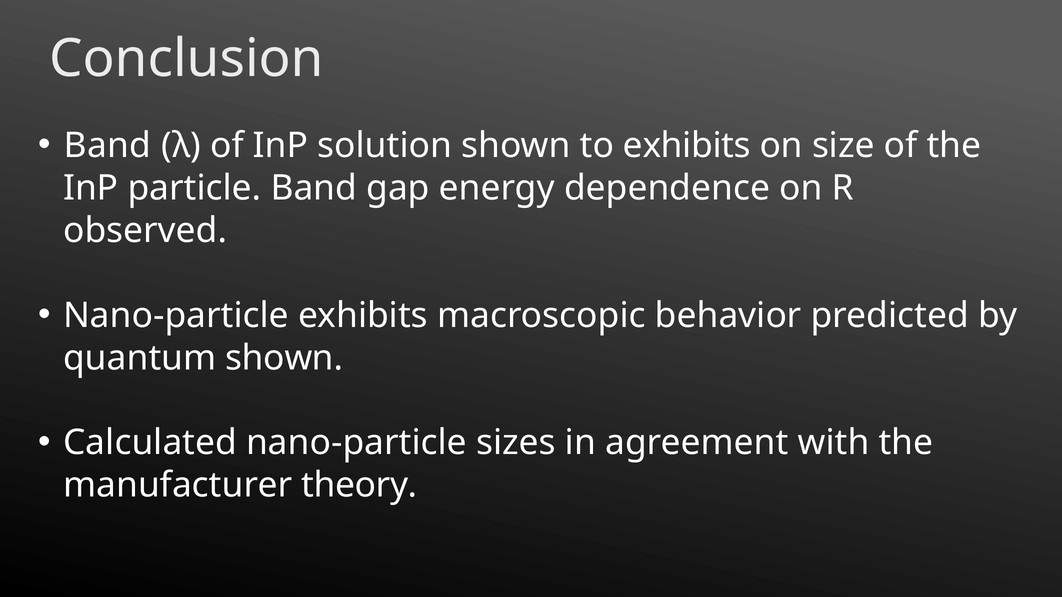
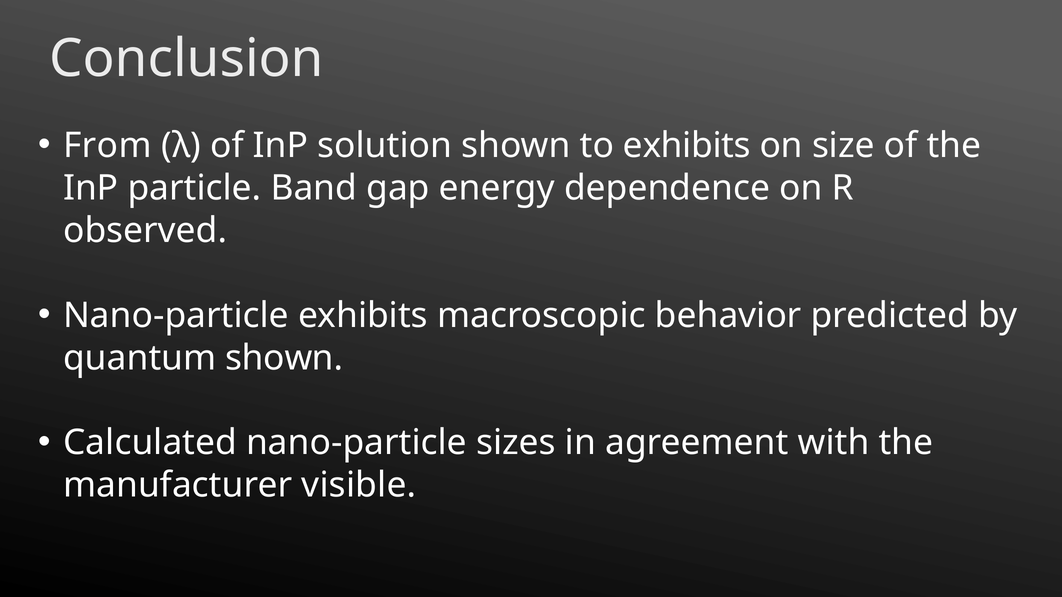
Band at (107, 146): Band -> From
theory: theory -> visible
